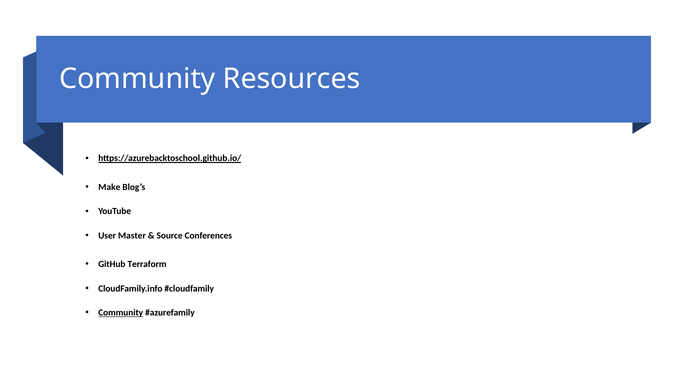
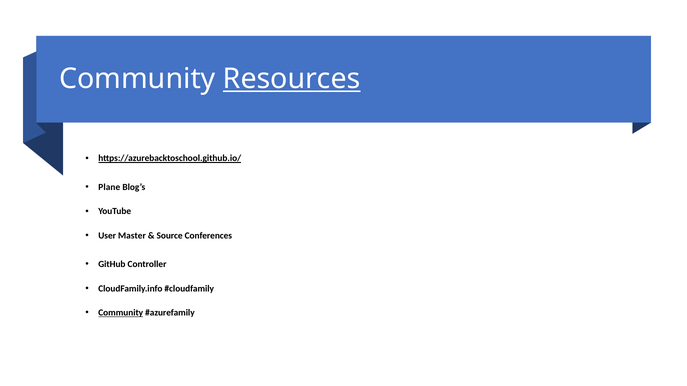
Resources underline: none -> present
Make: Make -> Plane
Terraform: Terraform -> Controller
